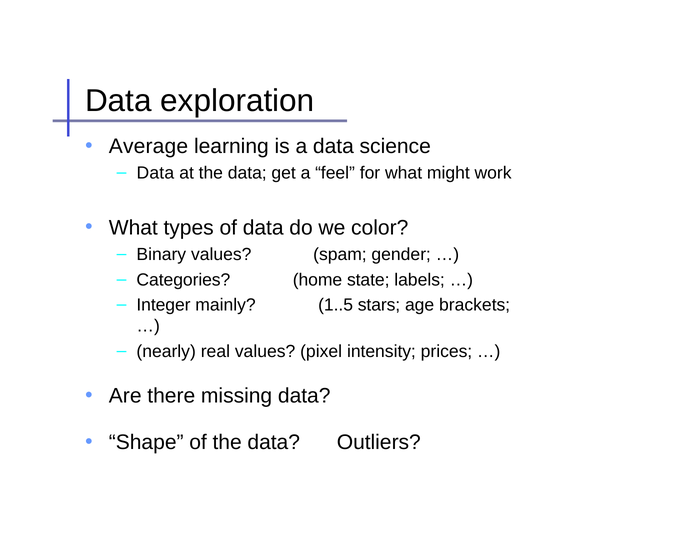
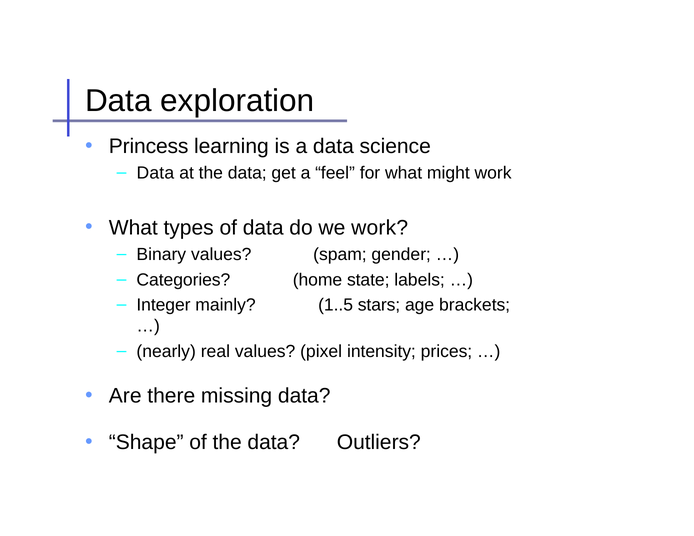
Average: Average -> Princess
we color: color -> work
